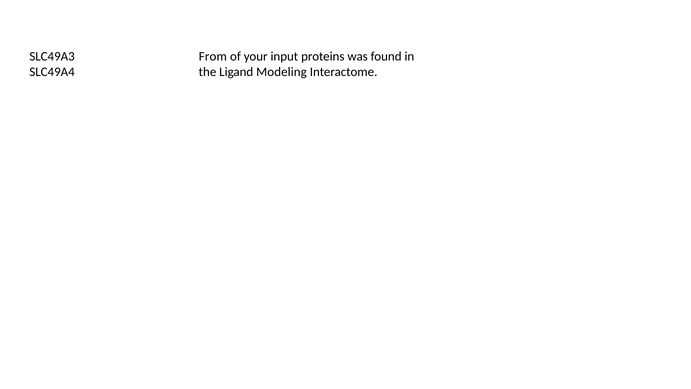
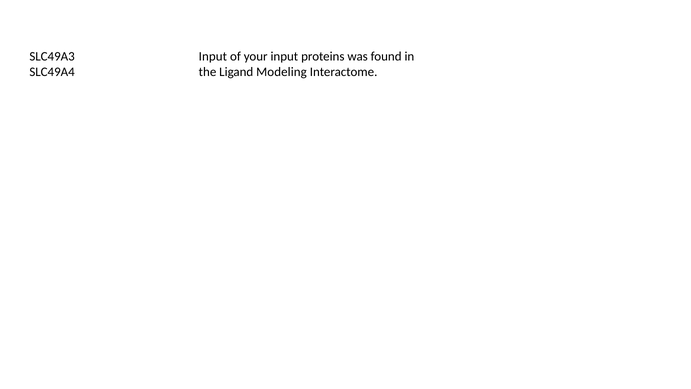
From at (213, 56): From -> Input
